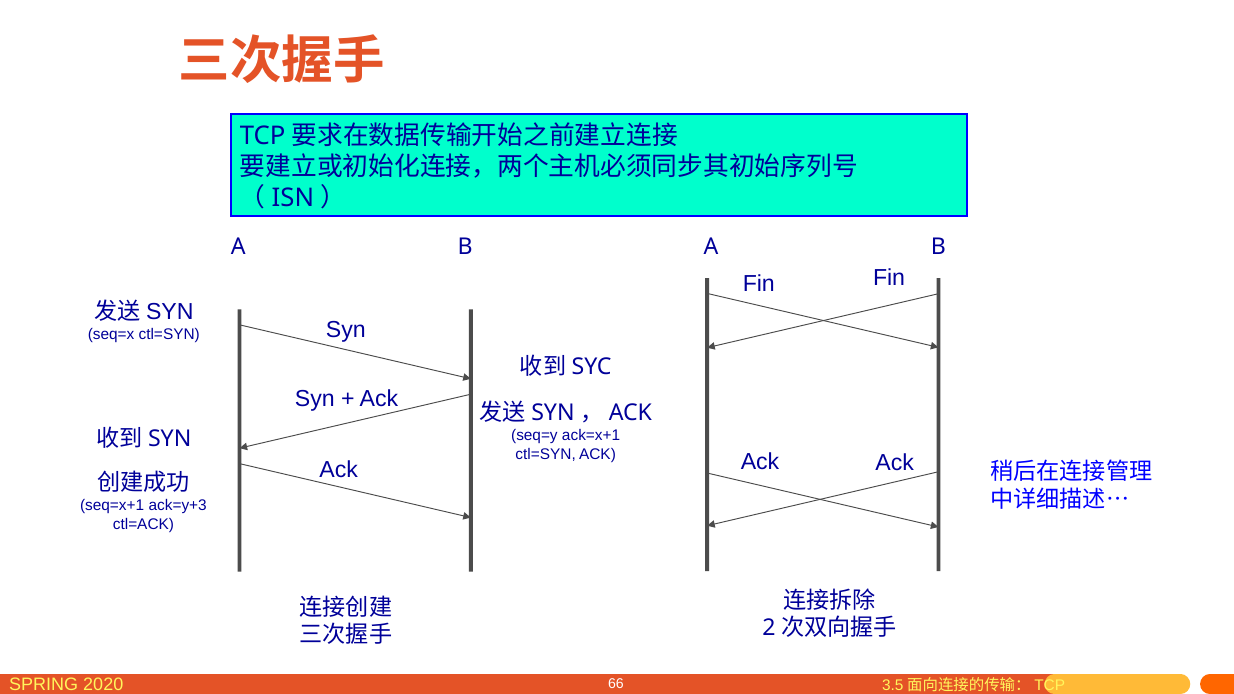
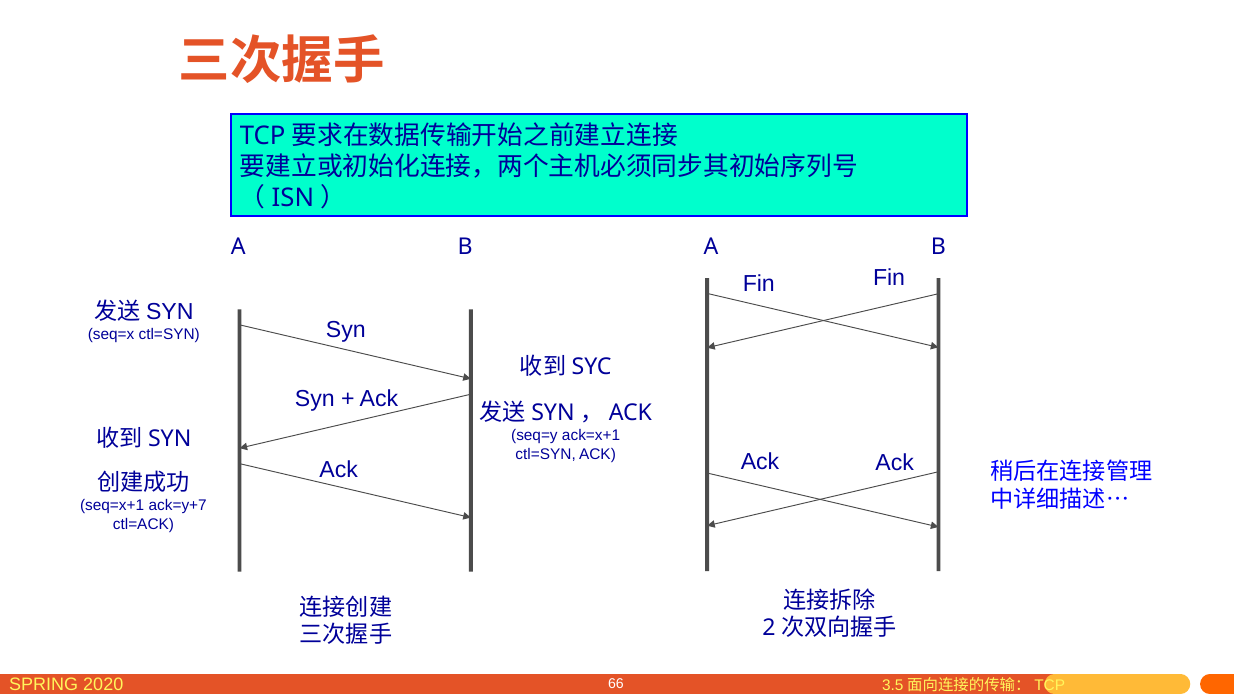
ack=y+3: ack=y+3 -> ack=y+7
